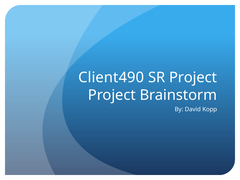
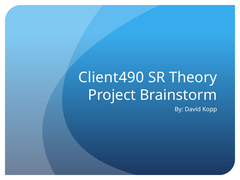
SR Project: Project -> Theory
